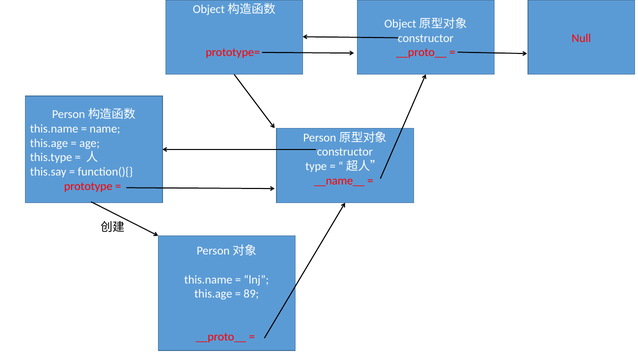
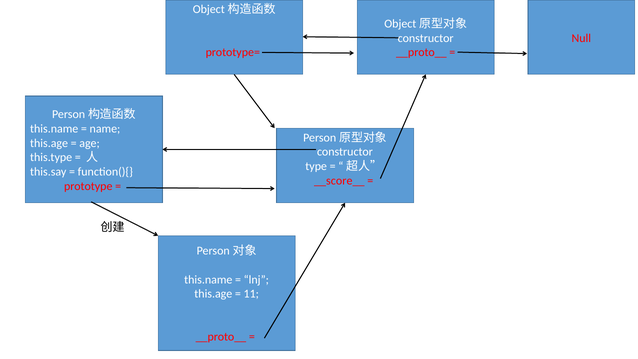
__name__: __name__ -> __score__
89: 89 -> 11
